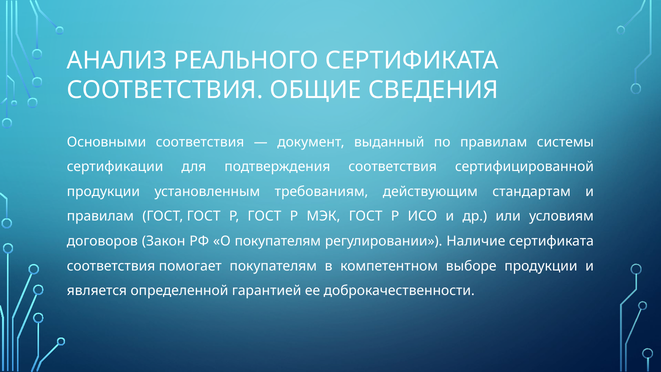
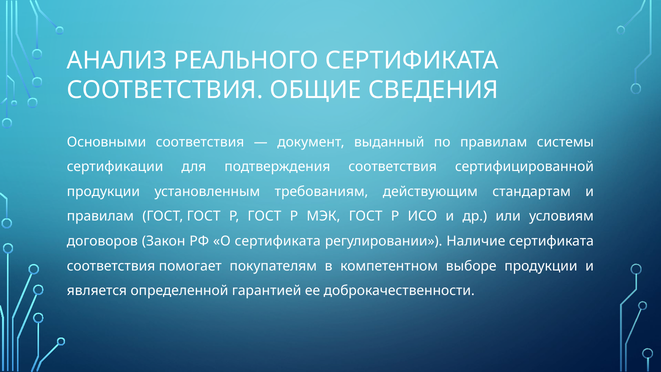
О покупателям: покупателям -> сертификата
